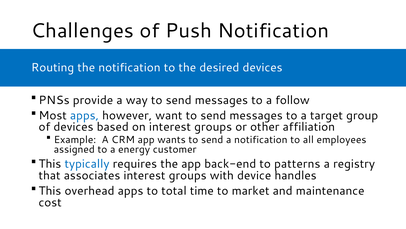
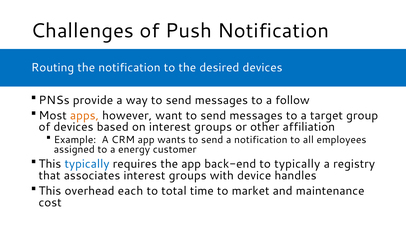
apps at (84, 115) colour: blue -> orange
to patterns: patterns -> typically
overhead apps: apps -> each
